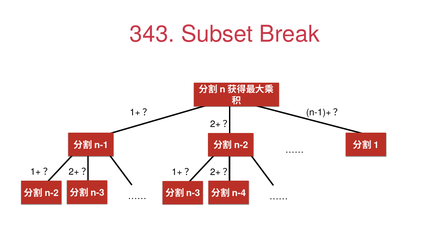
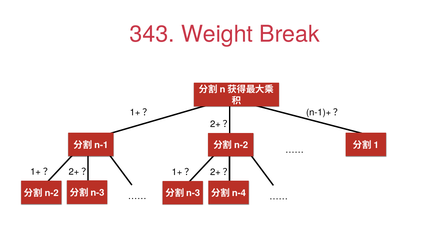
Subset: Subset -> Weight
